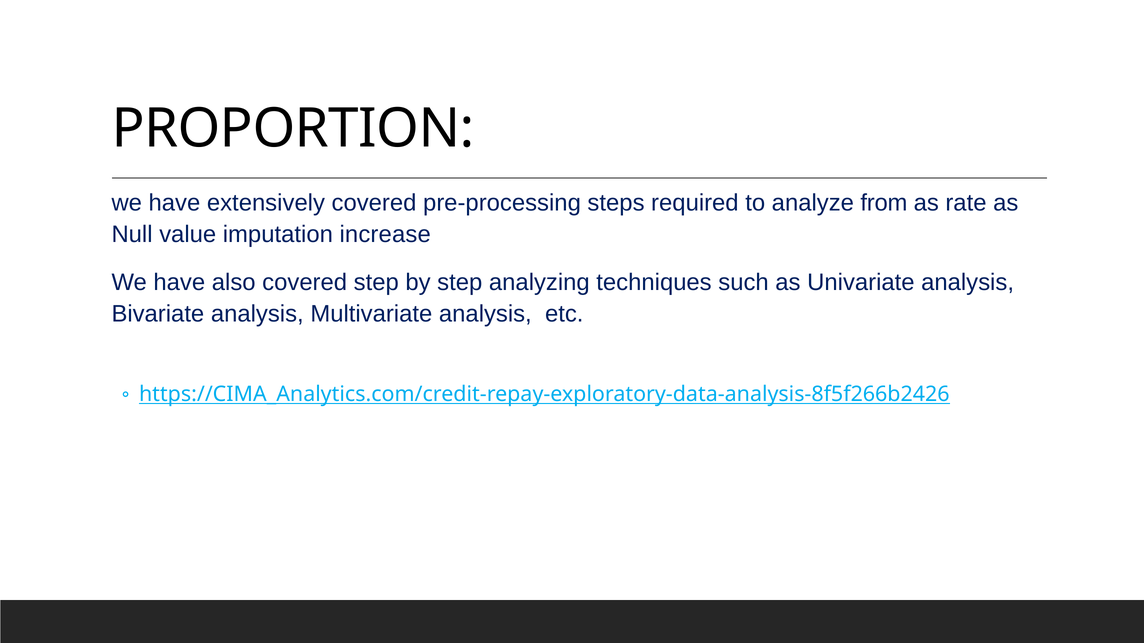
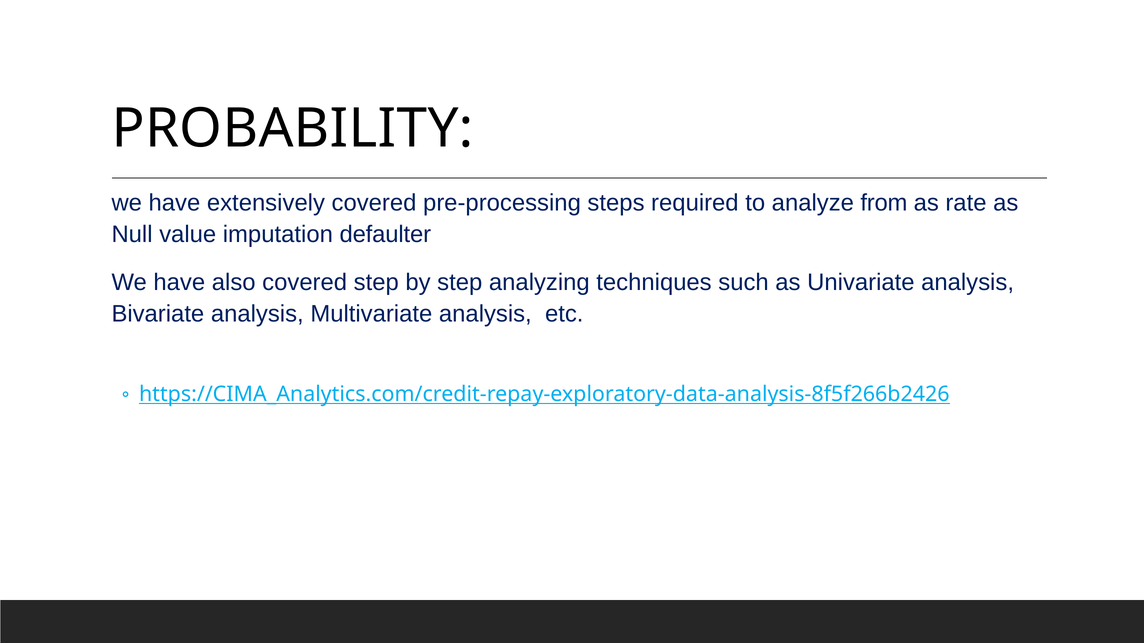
PROPORTION: PROPORTION -> PROBABILITY
increase: increase -> defaulter
